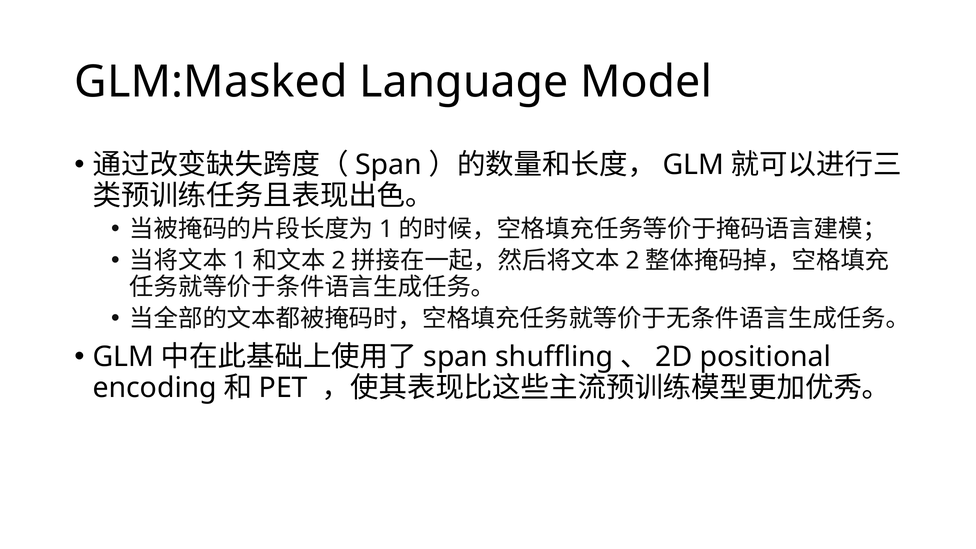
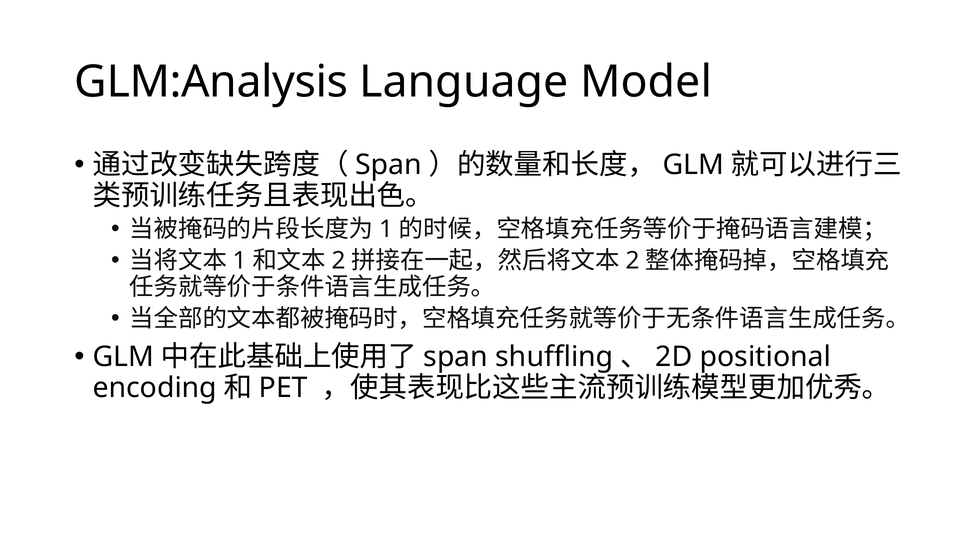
GLM:Masked: GLM:Masked -> GLM:Analysis
